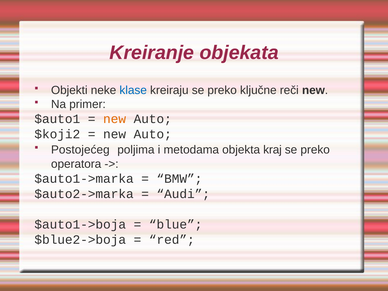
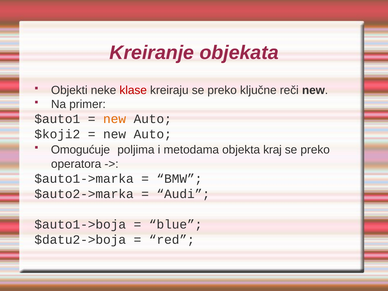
klase colour: blue -> red
Postojećeg: Postojećeg -> Omogućuje
$blue2->boja: $blue2->boja -> $datu2->boja
